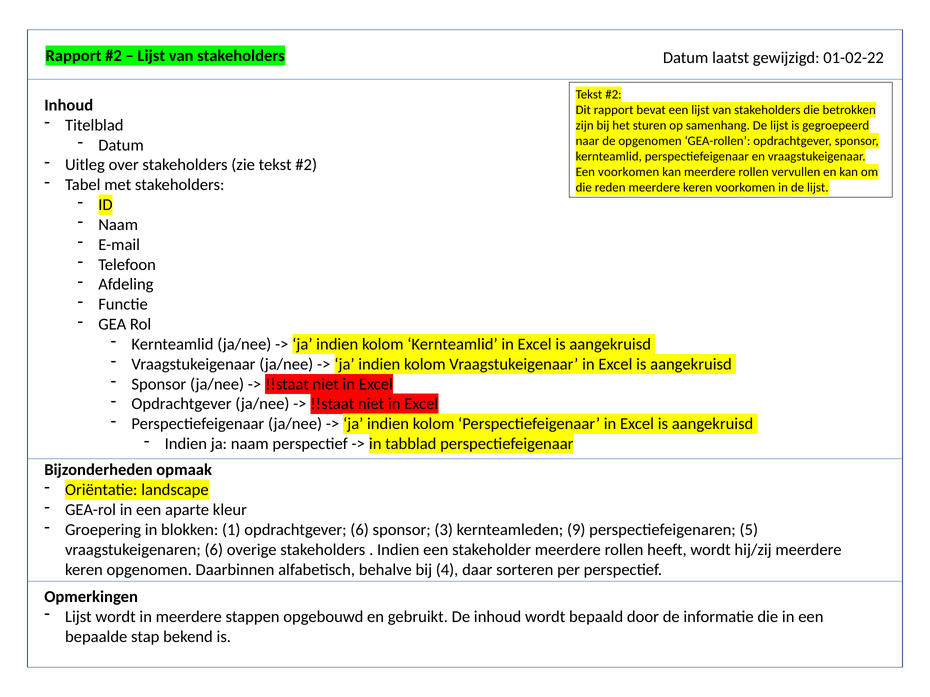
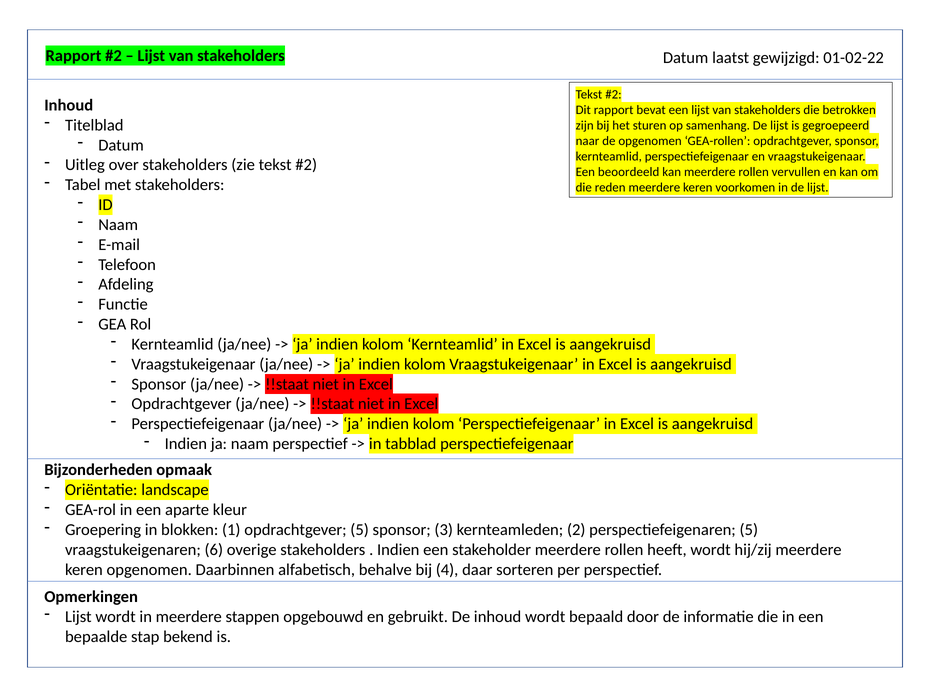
Een voorkomen: voorkomen -> beoordeeld
opdrachtgever 6: 6 -> 5
9: 9 -> 2
